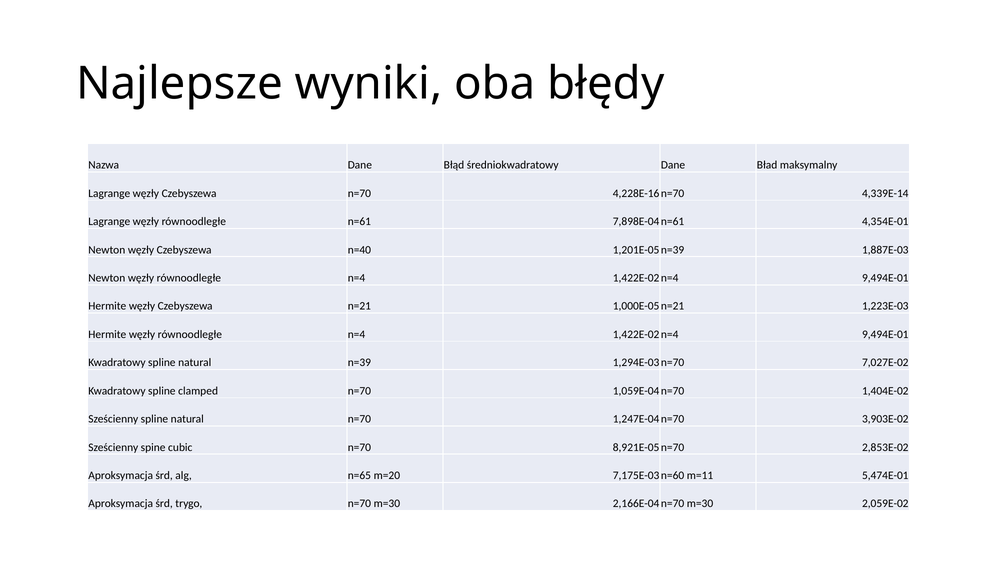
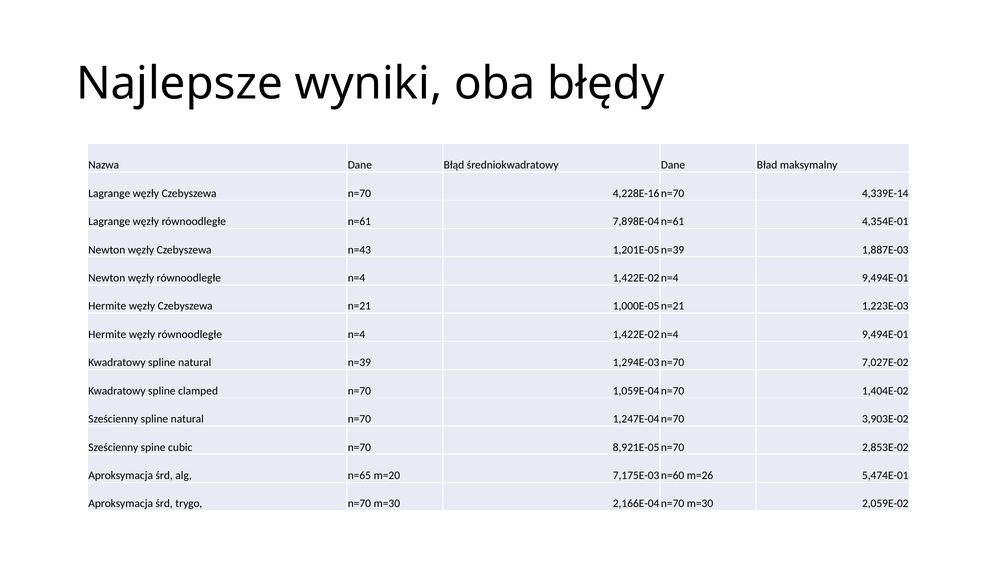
n=40: n=40 -> n=43
m=11: m=11 -> m=26
